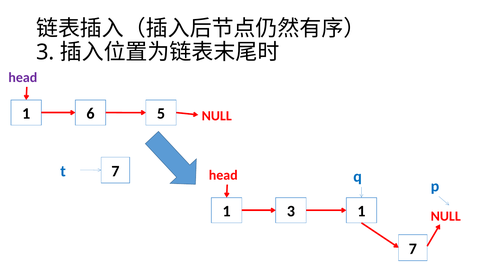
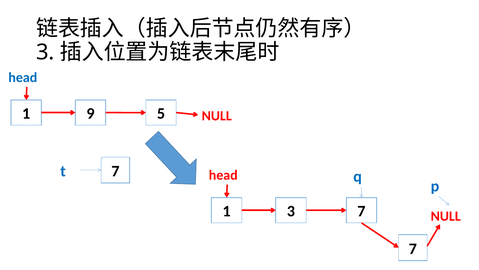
head at (23, 78) colour: purple -> blue
6: 6 -> 9
3 1: 1 -> 7
